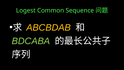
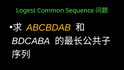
BDCABA colour: light green -> white
